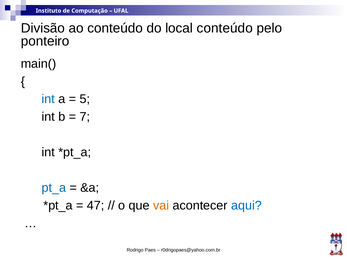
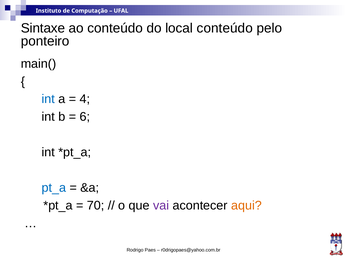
Divisão: Divisão -> Sintaxe
5: 5 -> 4
7: 7 -> 6
47: 47 -> 70
vai colour: orange -> purple
aqui colour: blue -> orange
